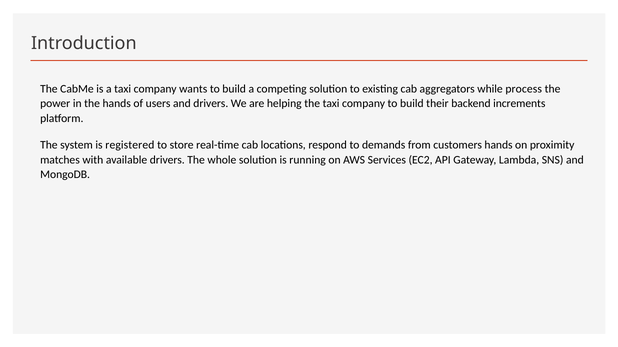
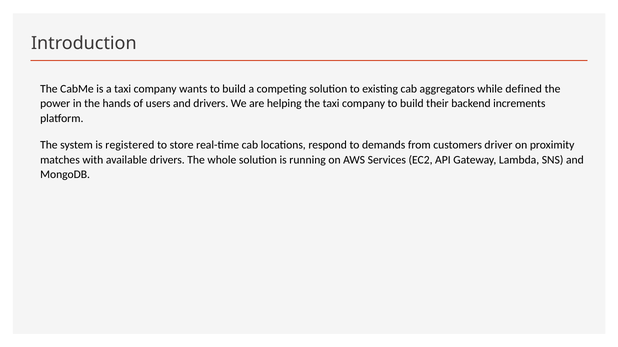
process: process -> defined
customers hands: hands -> driver
